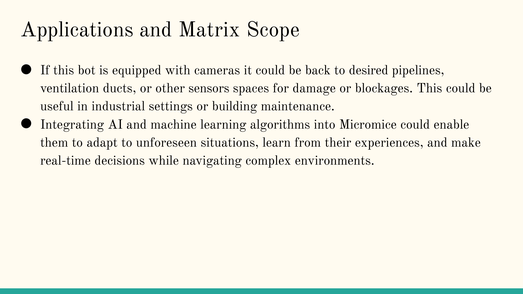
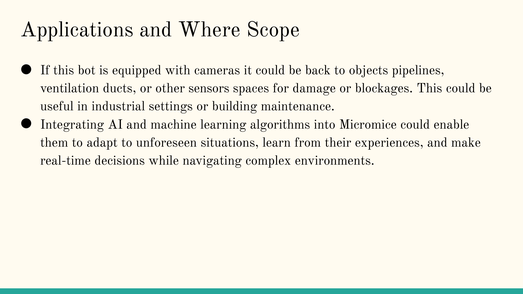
Matrix: Matrix -> Where
desired: desired -> objects
